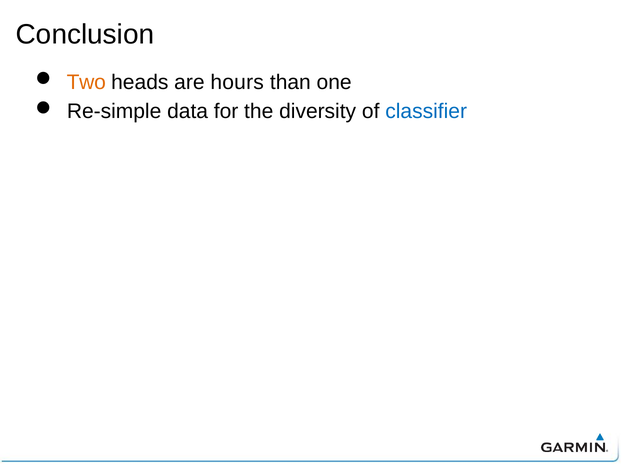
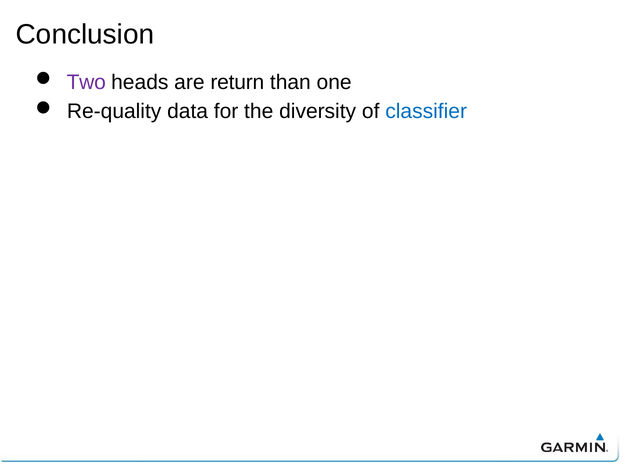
Two colour: orange -> purple
hours: hours -> return
Re-simple: Re-simple -> Re-quality
